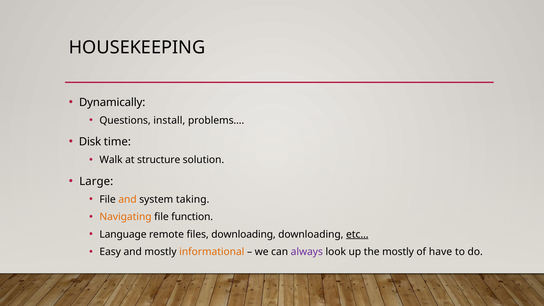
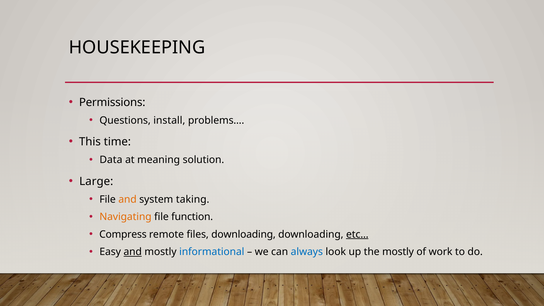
Dynamically: Dynamically -> Permissions
Disk: Disk -> This
Walk: Walk -> Data
structure: structure -> meaning
Language: Language -> Compress
and at (133, 252) underline: none -> present
informational colour: orange -> blue
always colour: purple -> blue
have: have -> work
